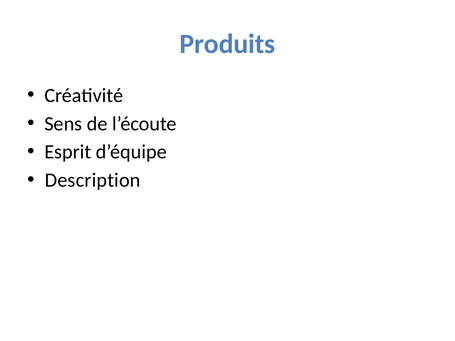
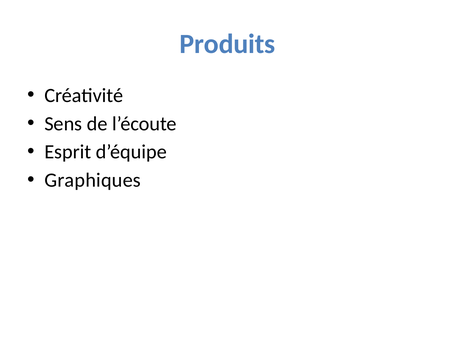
Description: Description -> Graphiques
